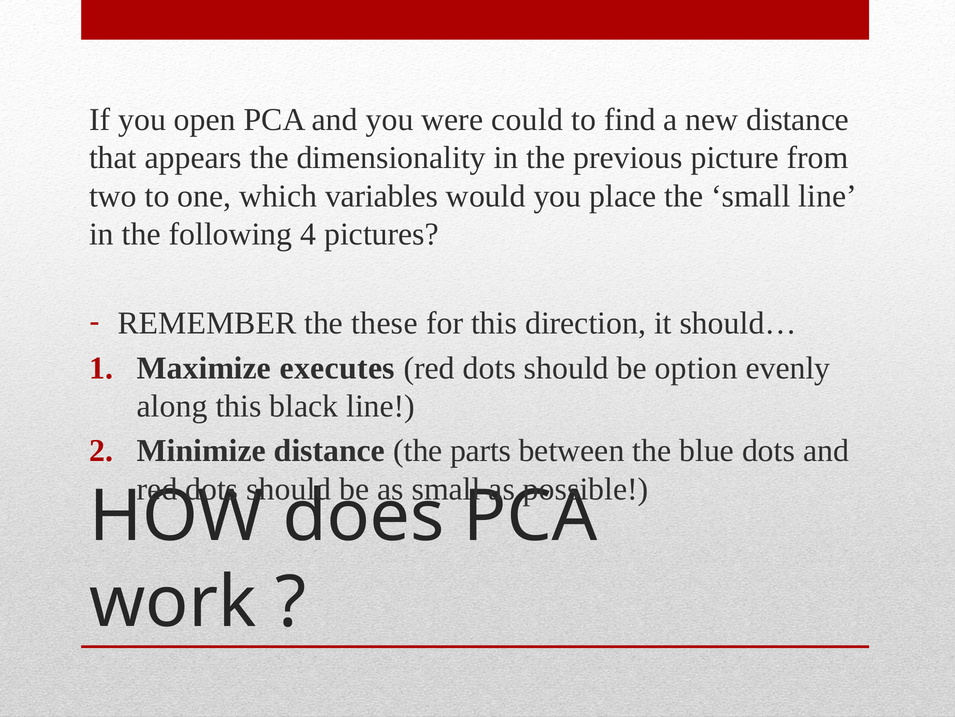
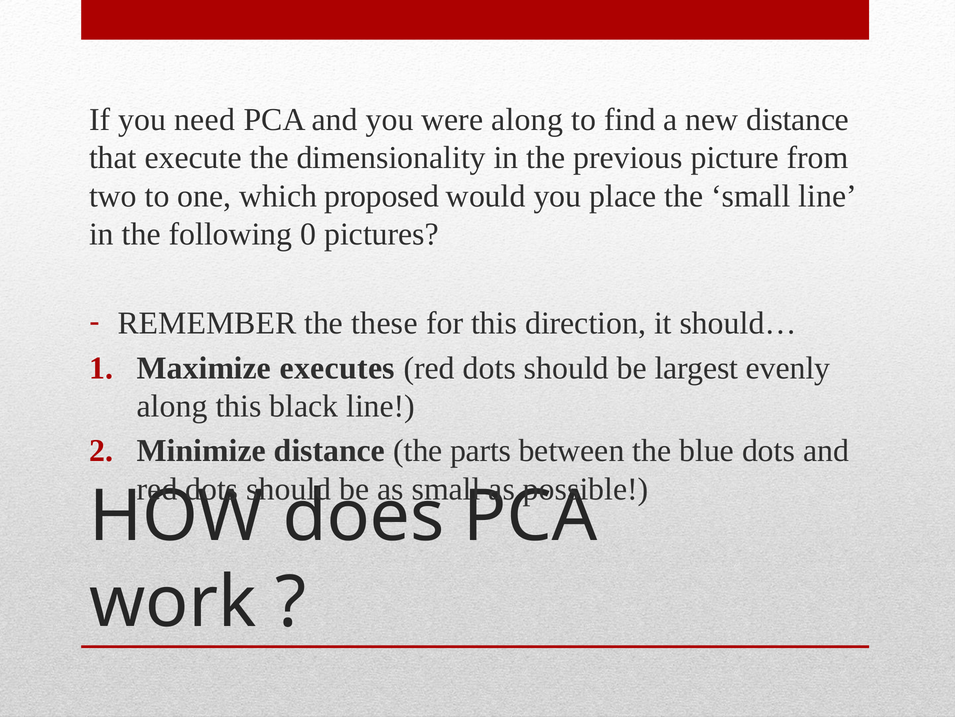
open: open -> need
were could: could -> along
appears: appears -> execute
variables: variables -> proposed
4: 4 -> 0
option: option -> largest
